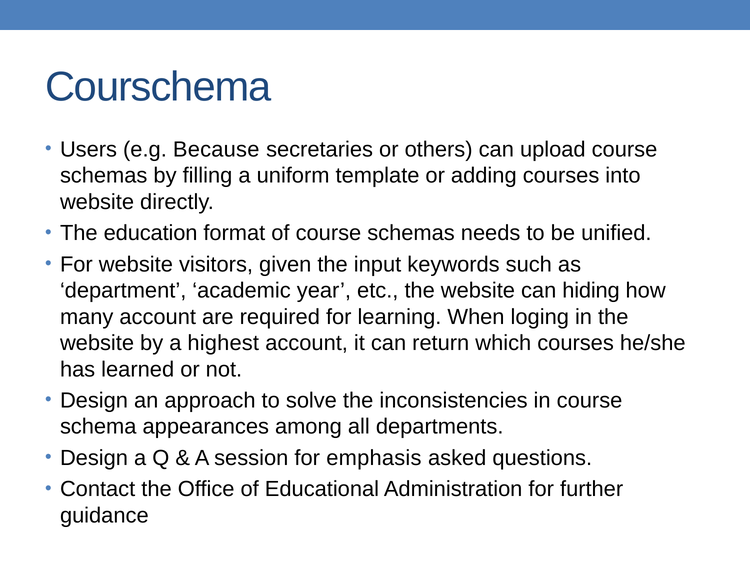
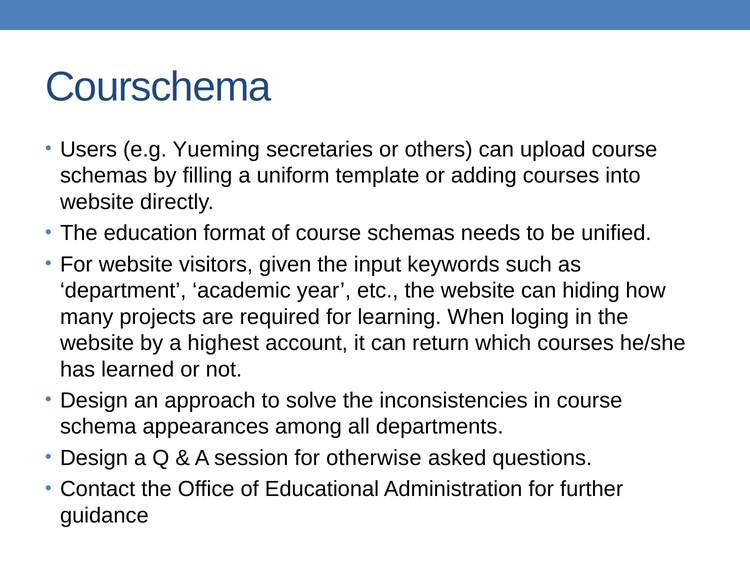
Because: Because -> Yueming
many account: account -> projects
emphasis: emphasis -> otherwise
